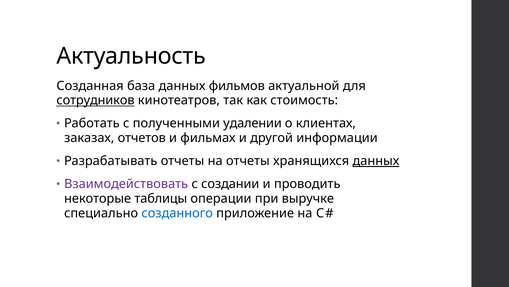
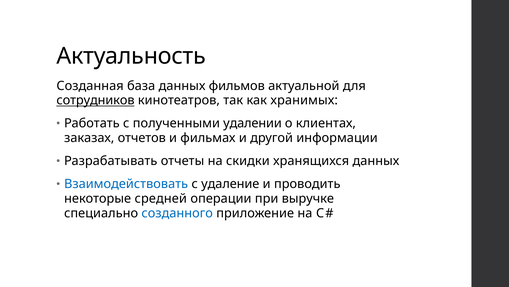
стоимость: стоимость -> хранимых
на отчеты: отчеты -> скидки
данных at (376, 161) underline: present -> none
Взаимодействовать colour: purple -> blue
создании: создании -> удаление
таблицы: таблицы -> средней
